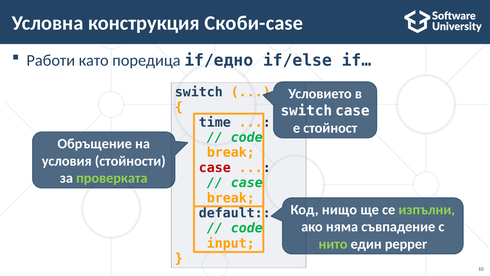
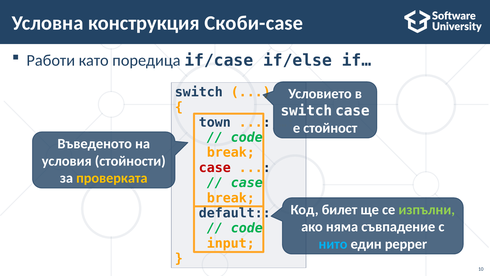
if/едно: if/едно -> if/casе
time: time -> town
Обръщение: Обръщение -> Въведеното
проверката colour: light green -> yellow
нищо: нищо -> билет
нито colour: light green -> light blue
